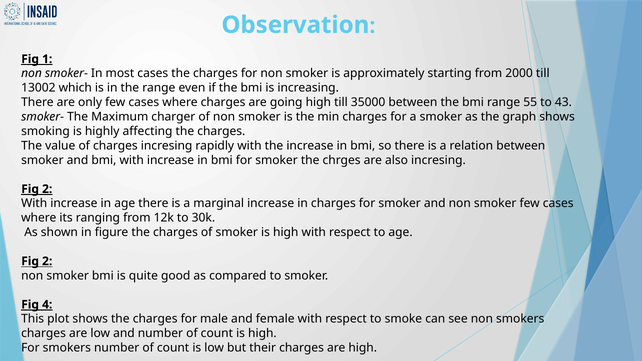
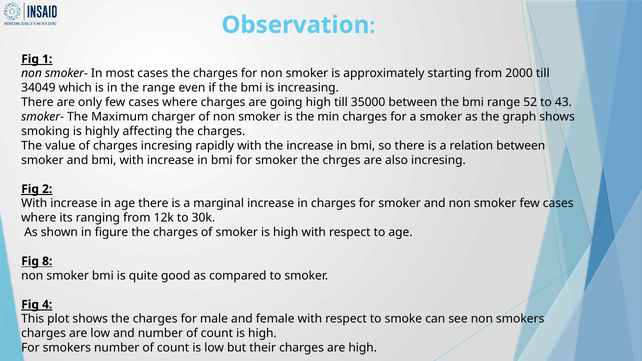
13002: 13002 -> 34049
55: 55 -> 52
2 at (47, 261): 2 -> 8
